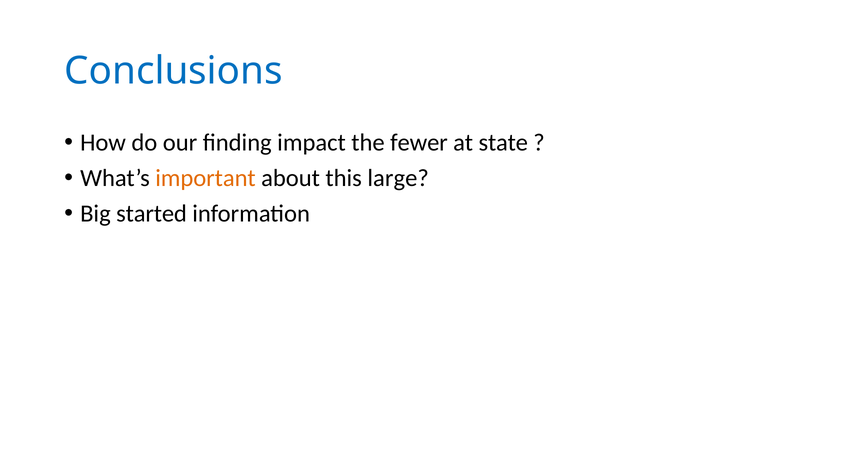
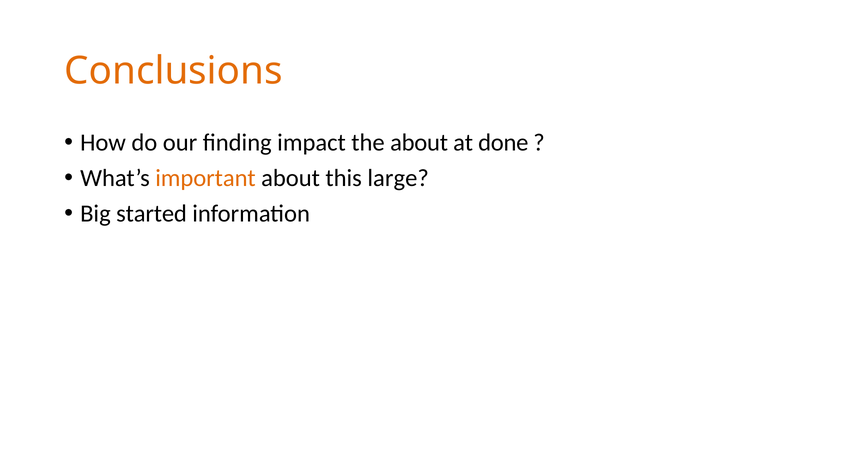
Conclusions colour: blue -> orange
the fewer: fewer -> about
state: state -> done
